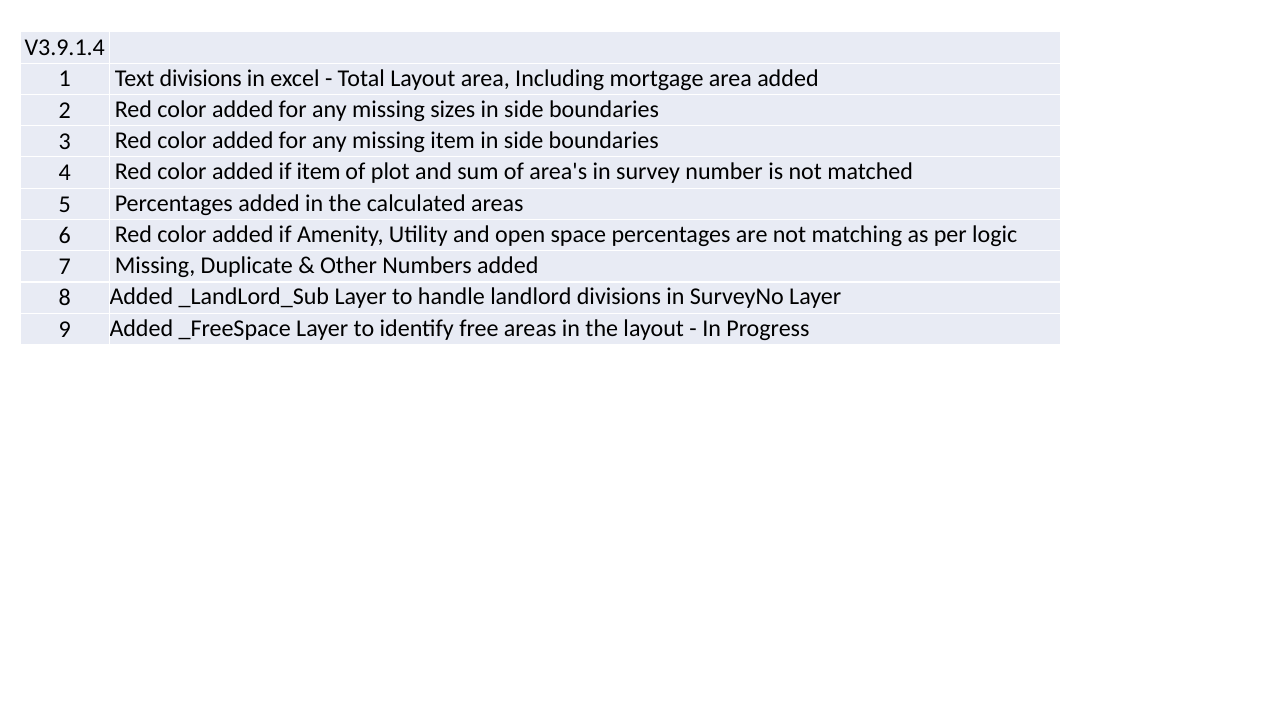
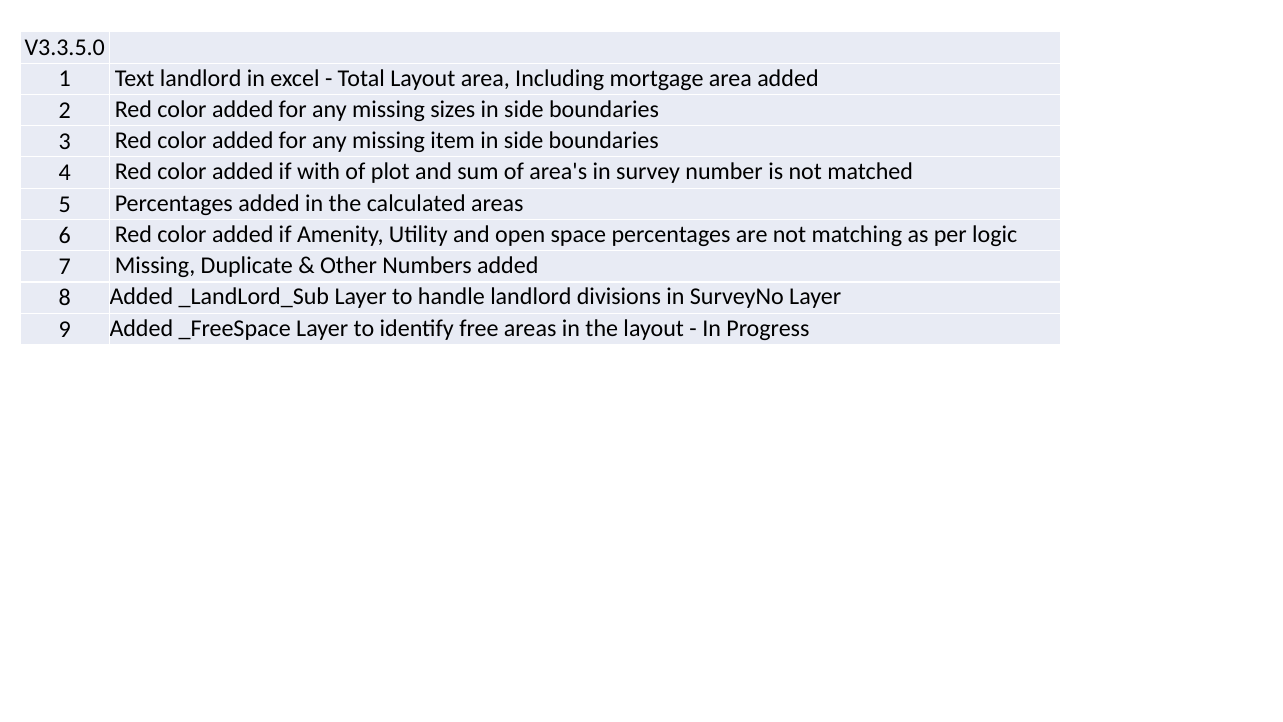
V3.9.1.4: V3.9.1.4 -> V3.3.5.0
Text divisions: divisions -> landlord
if item: item -> with
